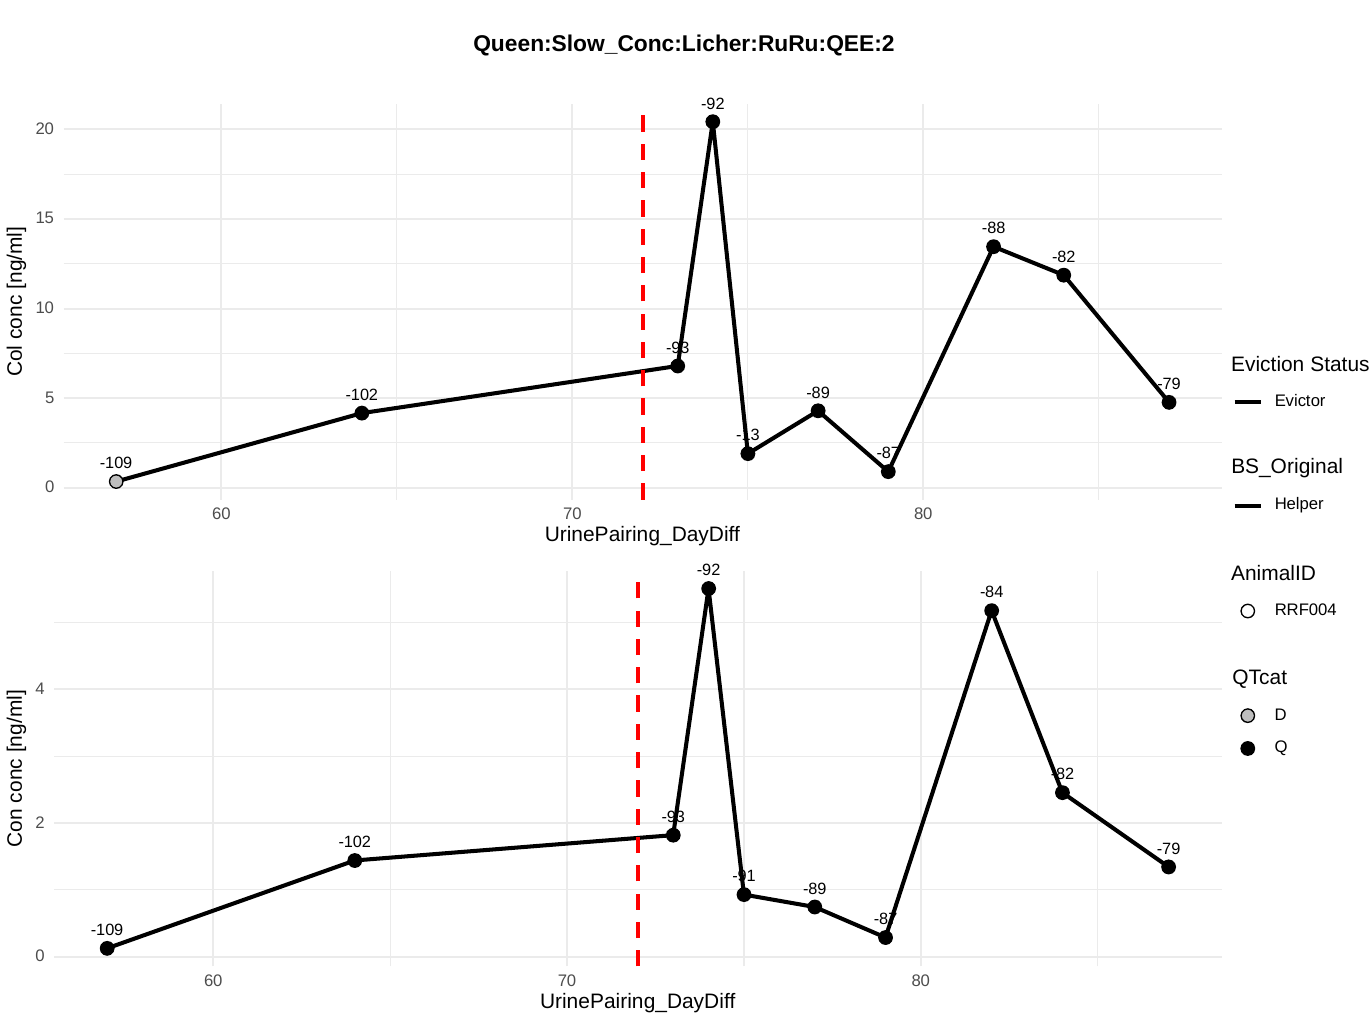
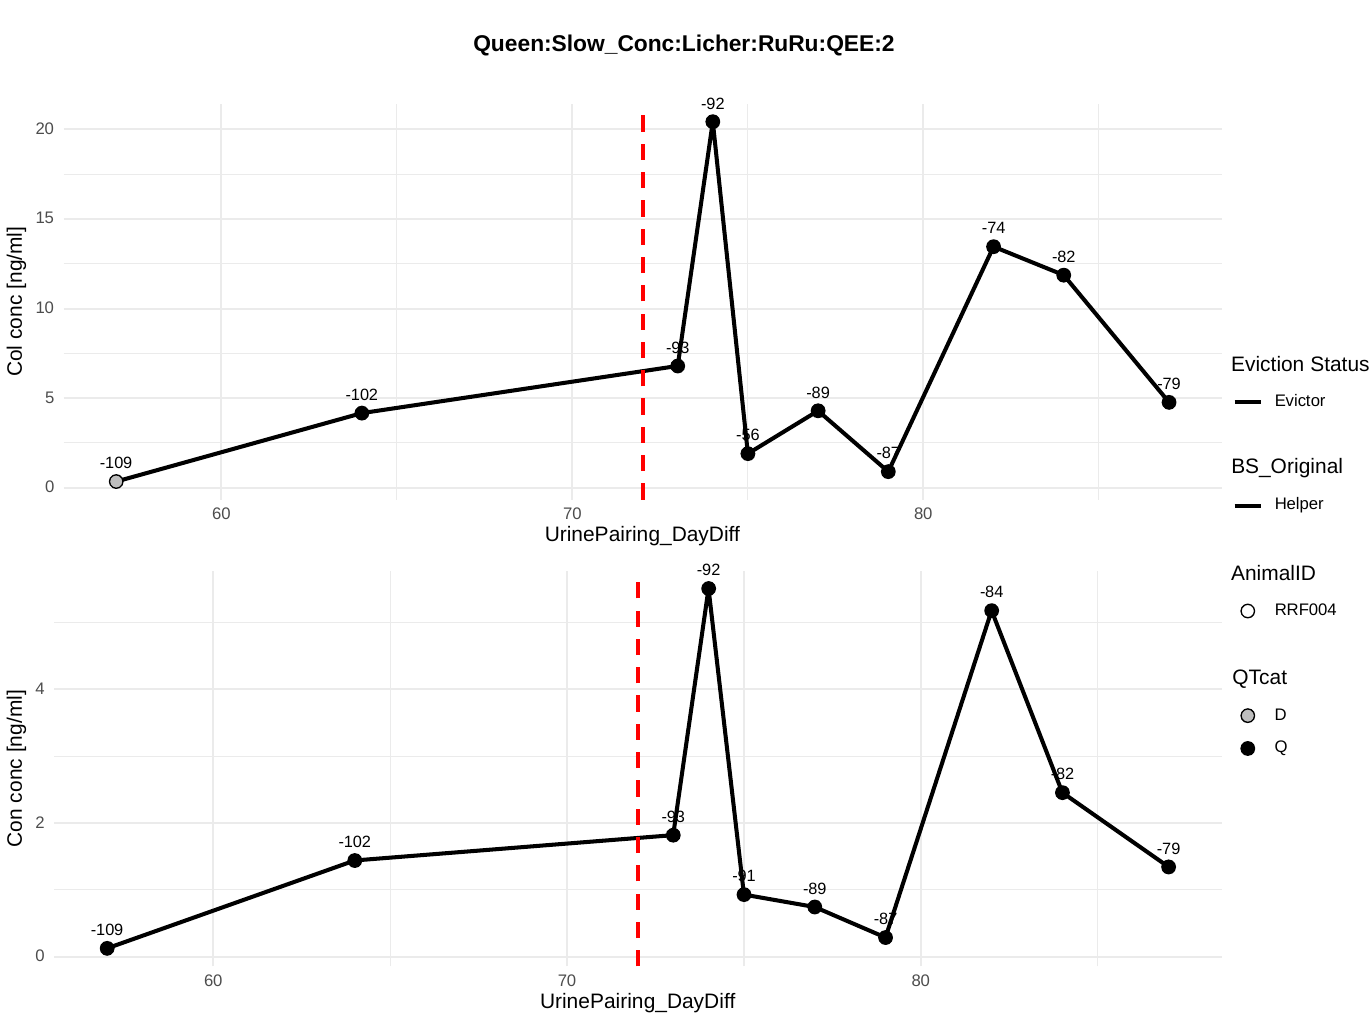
-88: -88 -> -74
-13: -13 -> -56
